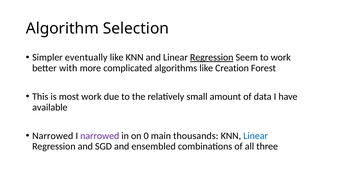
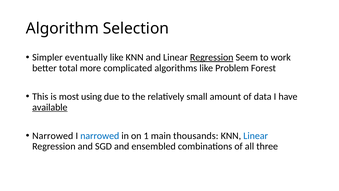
with: with -> total
Creation: Creation -> Problem
most work: work -> using
available underline: none -> present
narrowed at (100, 136) colour: purple -> blue
0: 0 -> 1
